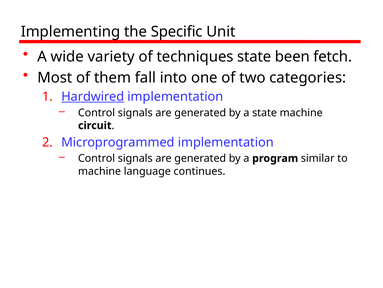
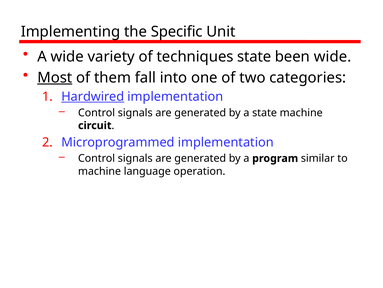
been fetch: fetch -> wide
Most underline: none -> present
continues: continues -> operation
